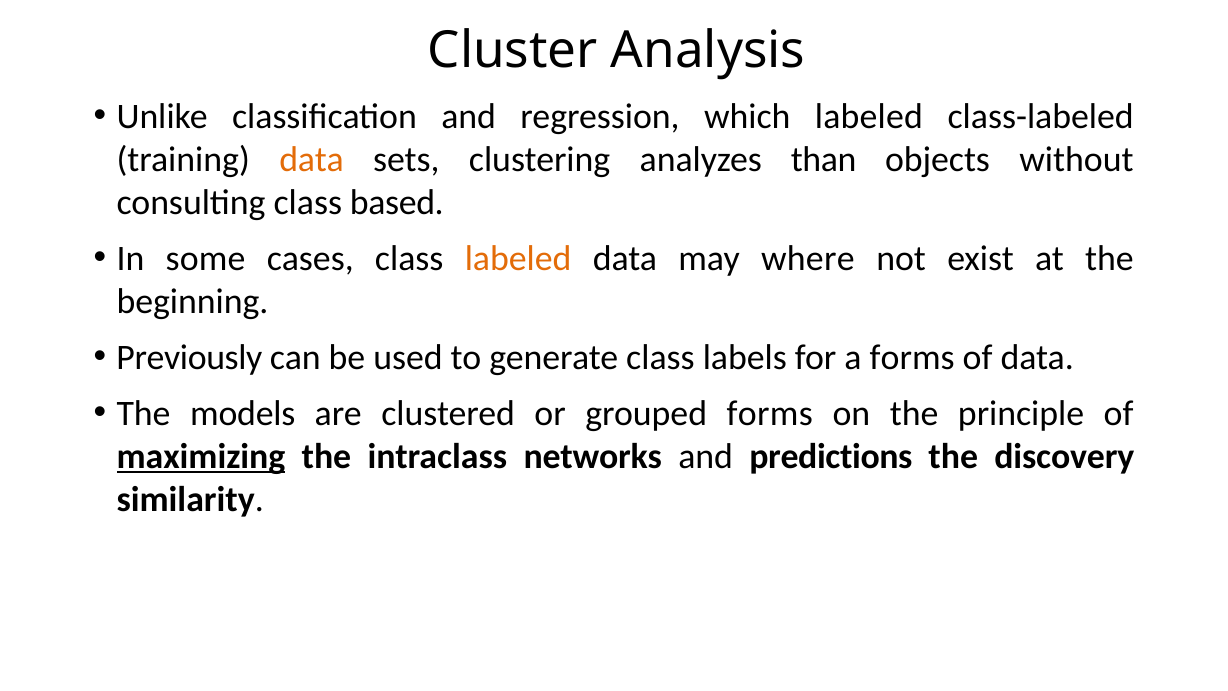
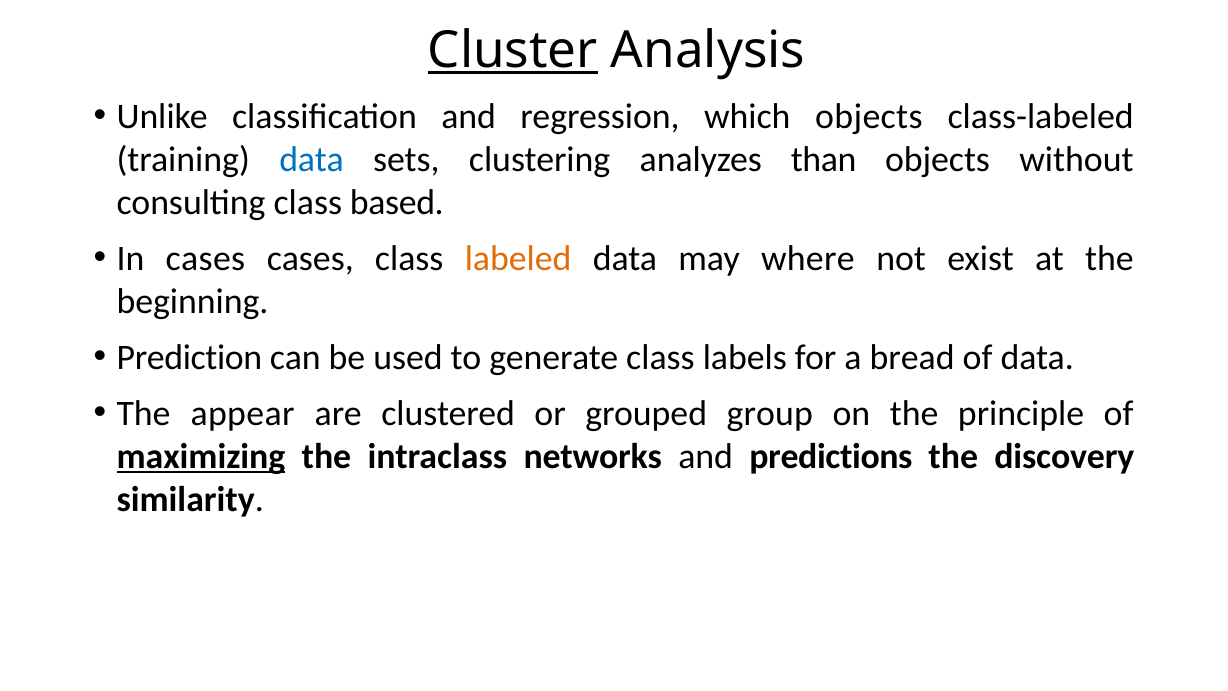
Cluster underline: none -> present
which labeled: labeled -> objects
data at (312, 160) colour: orange -> blue
In some: some -> cases
Previously: Previously -> Prediction
a forms: forms -> bread
models: models -> appear
grouped forms: forms -> group
